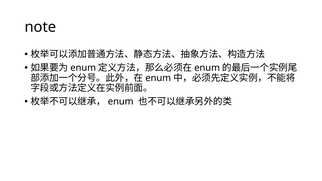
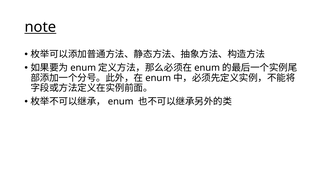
note underline: none -> present
